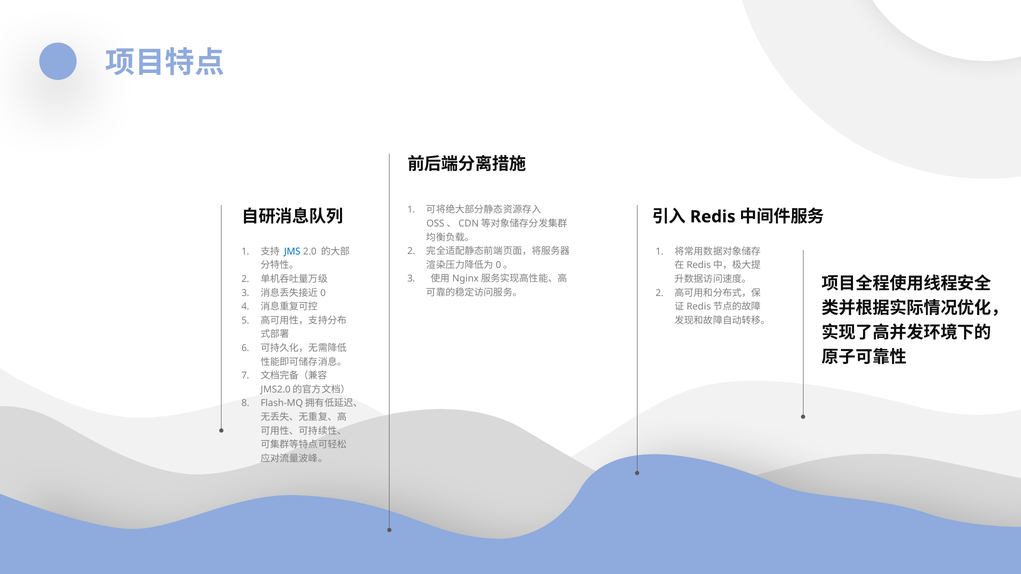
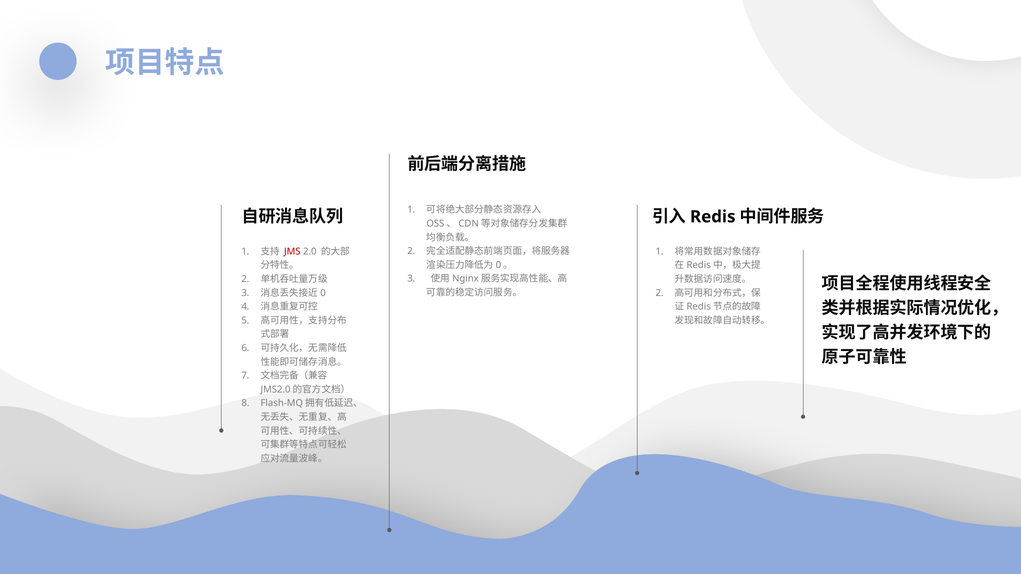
JMS colour: blue -> red
